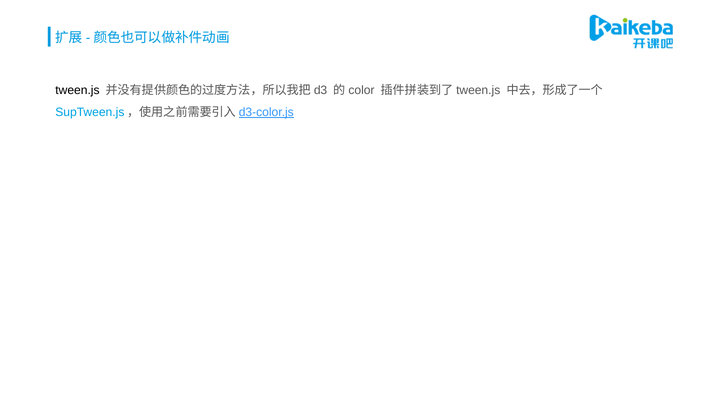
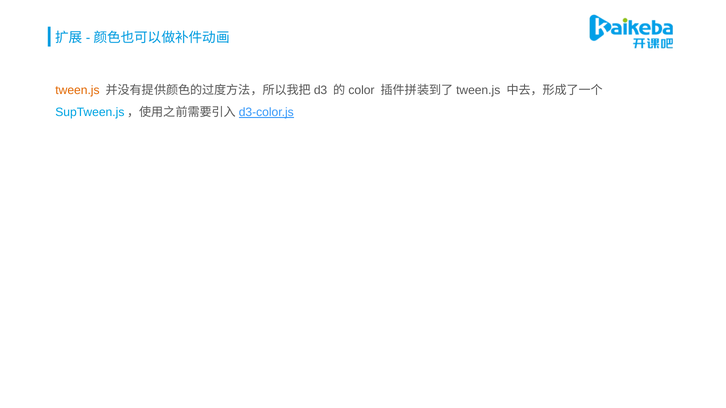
tween.js colour: black -> orange
